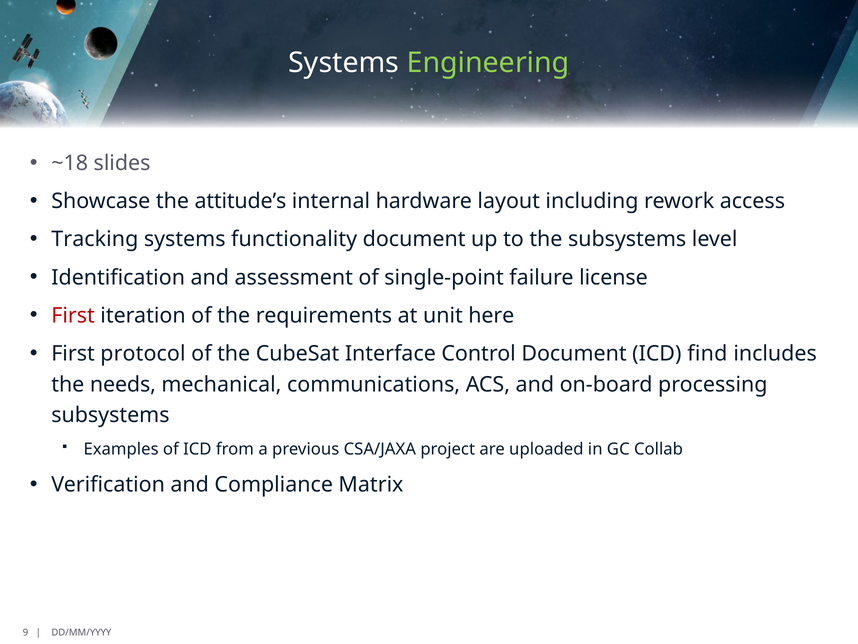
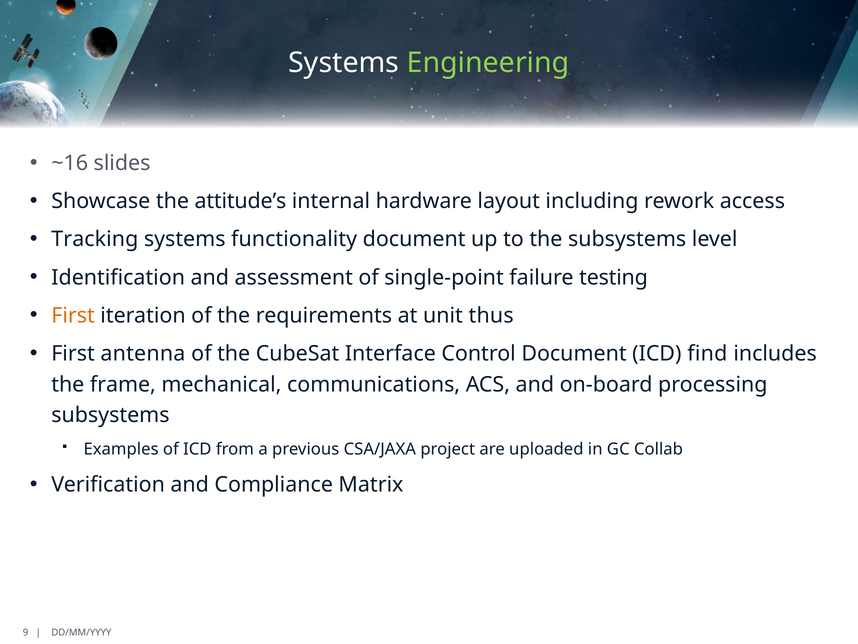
~18: ~18 -> ~16
license: license -> testing
First at (73, 315) colour: red -> orange
here: here -> thus
protocol: protocol -> antenna
needs: needs -> frame
